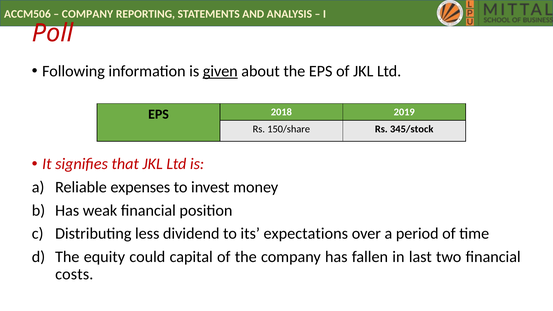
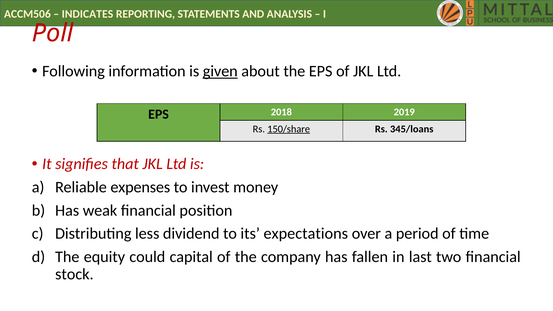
COMPANY at (87, 14): COMPANY -> INDICATES
150/share underline: none -> present
345/stock: 345/stock -> 345/loans
costs: costs -> stock
